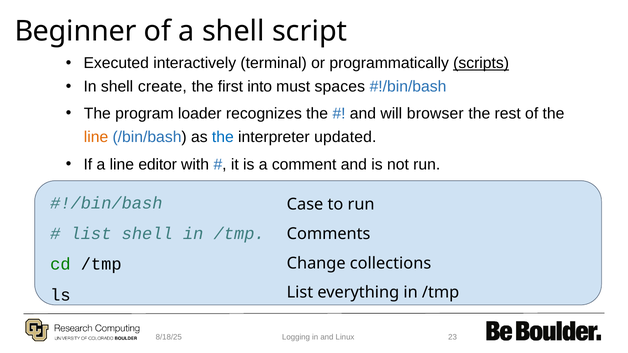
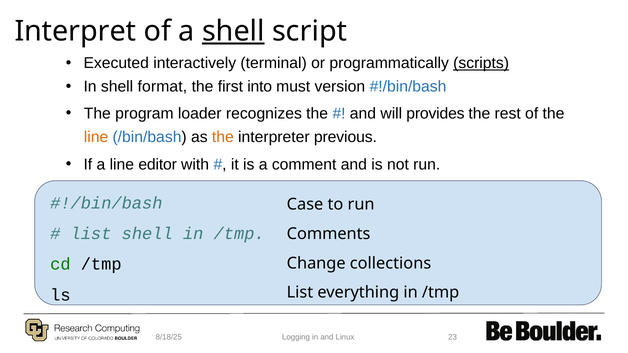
Beginner: Beginner -> Interpret
shell at (233, 31) underline: none -> present
create: create -> format
spaces: spaces -> version
browser: browser -> provides
the at (223, 137) colour: blue -> orange
updated: updated -> previous
